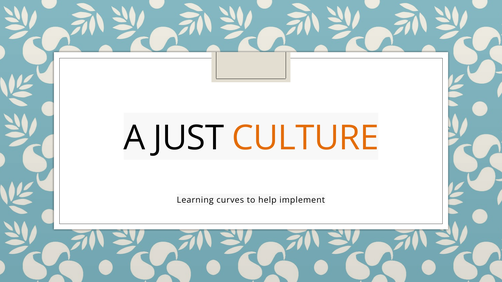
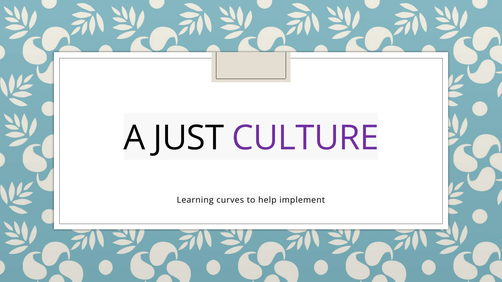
CULTURE colour: orange -> purple
